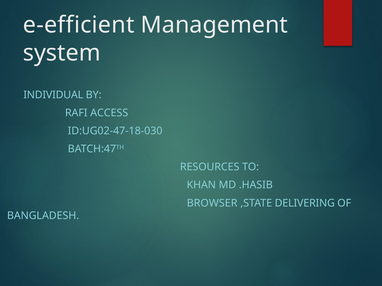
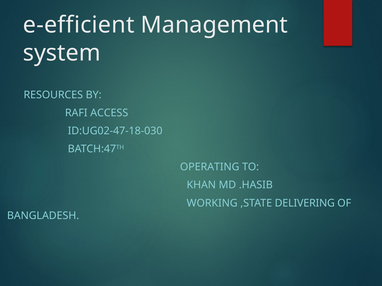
INDIVIDUAL: INDIVIDUAL -> RESOURCES
RESOURCES: RESOURCES -> OPERATING
BROWSER: BROWSER -> WORKING
